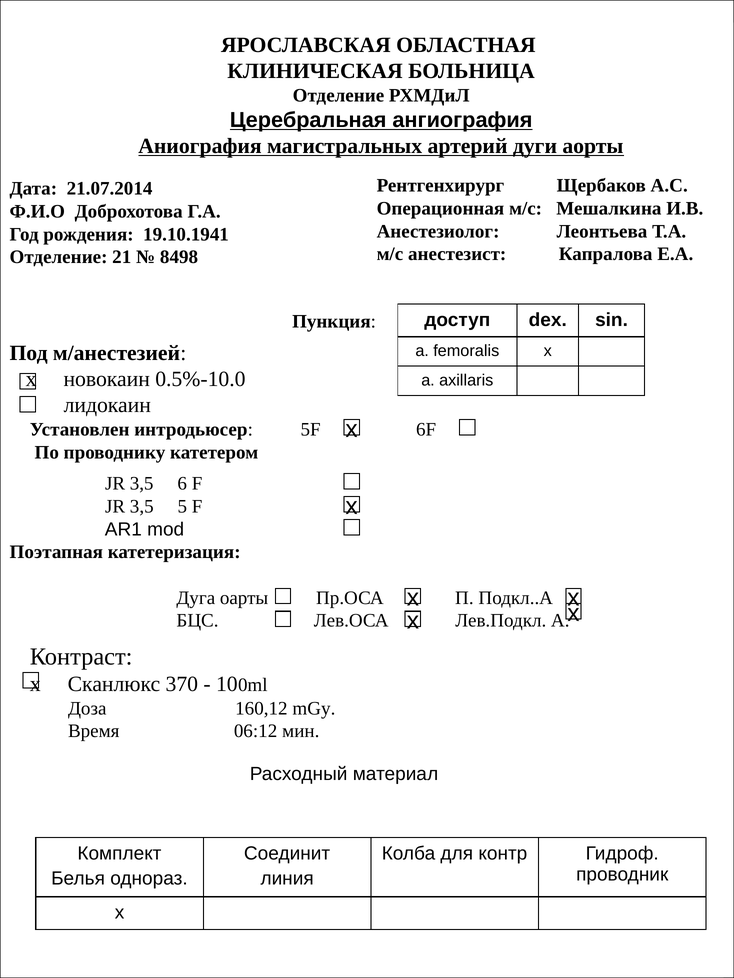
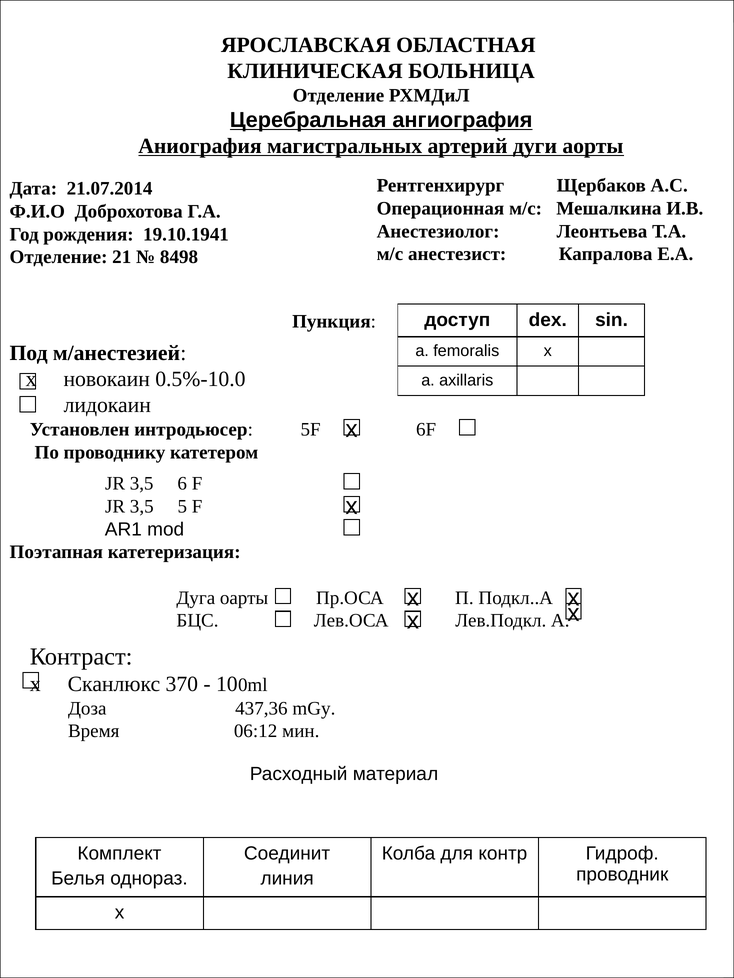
160,12: 160,12 -> 437,36
